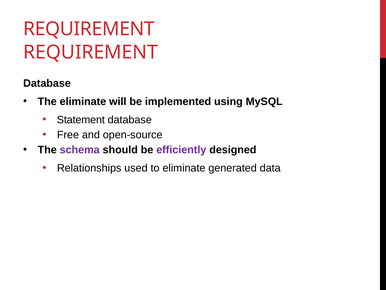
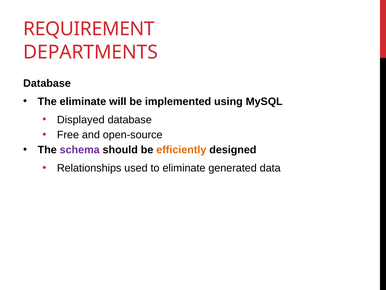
REQUIREMENT at (90, 52): REQUIREMENT -> DEPARTMENTS
Statement: Statement -> Displayed
efficiently colour: purple -> orange
